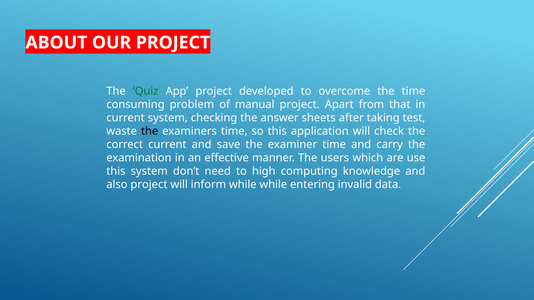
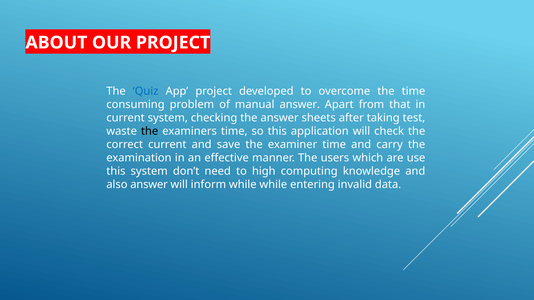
Quiz colour: green -> blue
manual project: project -> answer
also project: project -> answer
